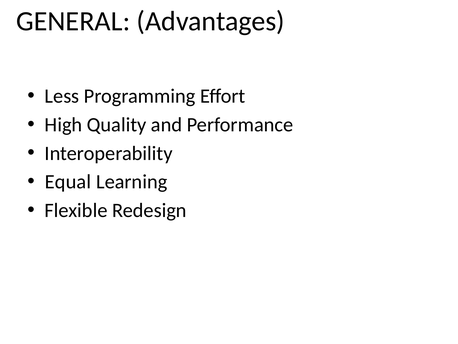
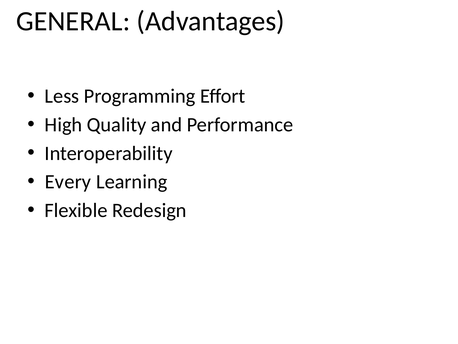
Equal: Equal -> Every
